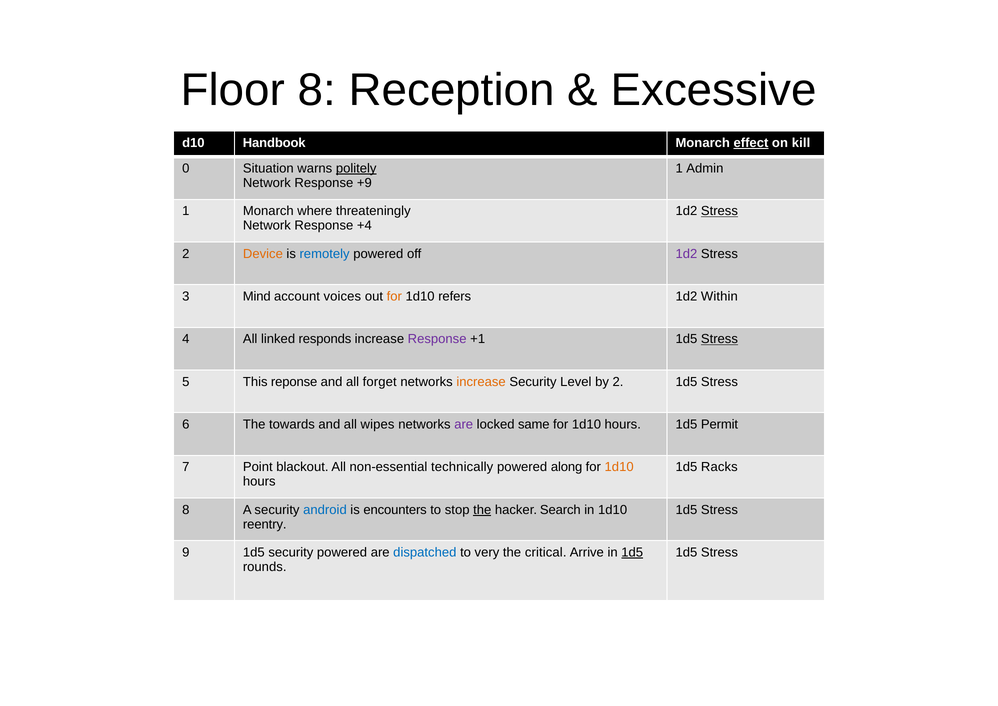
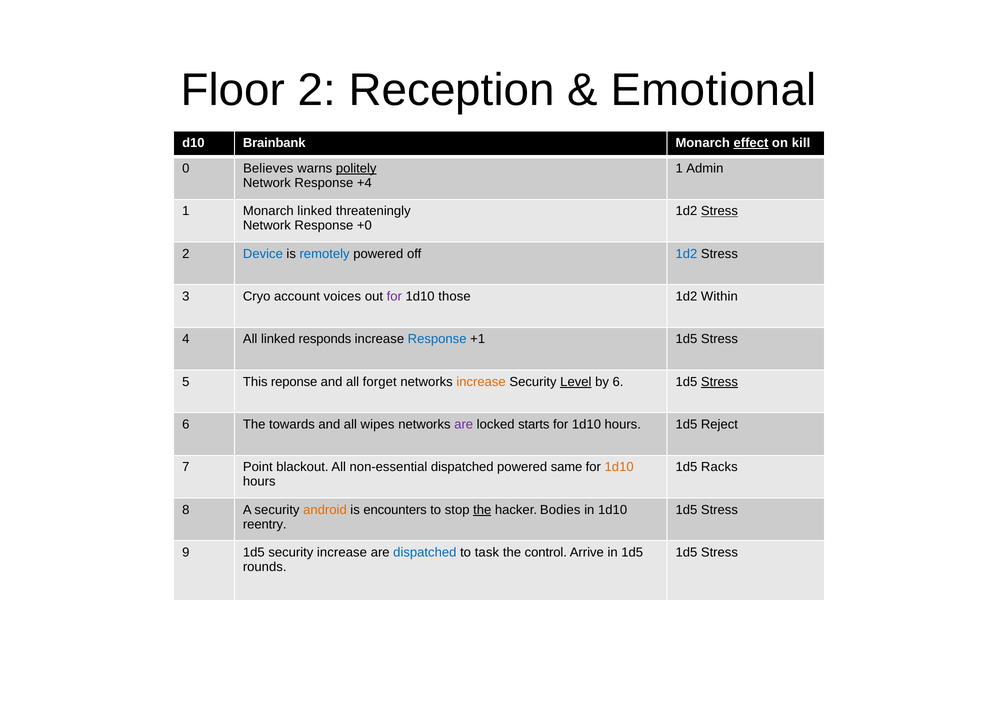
Floor 8: 8 -> 2
Excessive: Excessive -> Emotional
Handbook: Handbook -> Brainbank
Situation: Situation -> Believes
+9: +9 -> +4
Monarch where: where -> linked
+4: +4 -> +0
Device colour: orange -> blue
1d2 at (686, 254) colour: purple -> blue
Mind: Mind -> Cryo
for at (394, 296) colour: orange -> purple
refers: refers -> those
Response at (437, 339) colour: purple -> blue
Stress at (719, 339) underline: present -> none
Level underline: none -> present
by 2: 2 -> 6
Stress at (719, 382) underline: none -> present
same: same -> starts
Permit: Permit -> Reject
non-essential technically: technically -> dispatched
along: along -> same
android colour: blue -> orange
Search: Search -> Bodies
security powered: powered -> increase
very: very -> task
critical: critical -> control
1d5 at (632, 552) underline: present -> none
